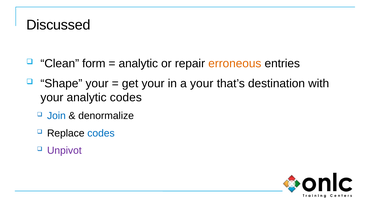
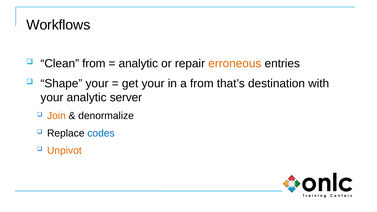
Discussed: Discussed -> Workflows
Clean form: form -> from
a your: your -> from
analytic codes: codes -> server
Join colour: blue -> orange
Unpivot colour: purple -> orange
